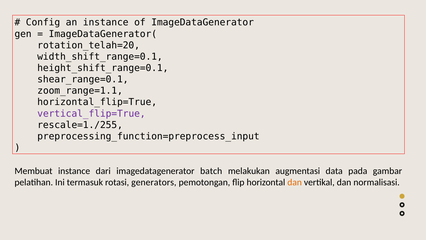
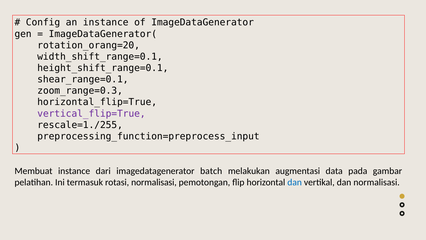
rotation_telah=20: rotation_telah=20 -> rotation_orang=20
zoom_range=1.1: zoom_range=1.1 -> zoom_range=0.3
rotasi generators: generators -> normalisasi
dan at (295, 182) colour: orange -> blue
